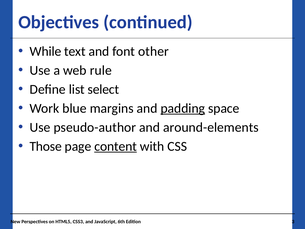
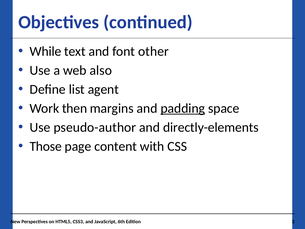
rule: rule -> also
select: select -> agent
blue: blue -> then
around-elements: around-elements -> directly-elements
content underline: present -> none
